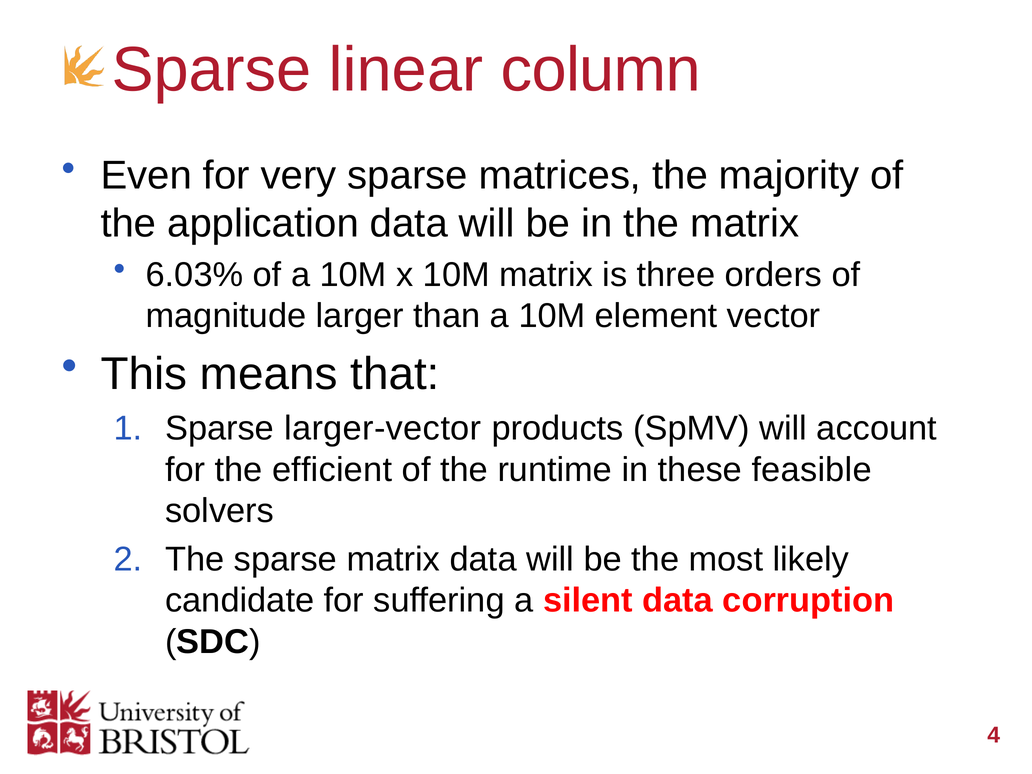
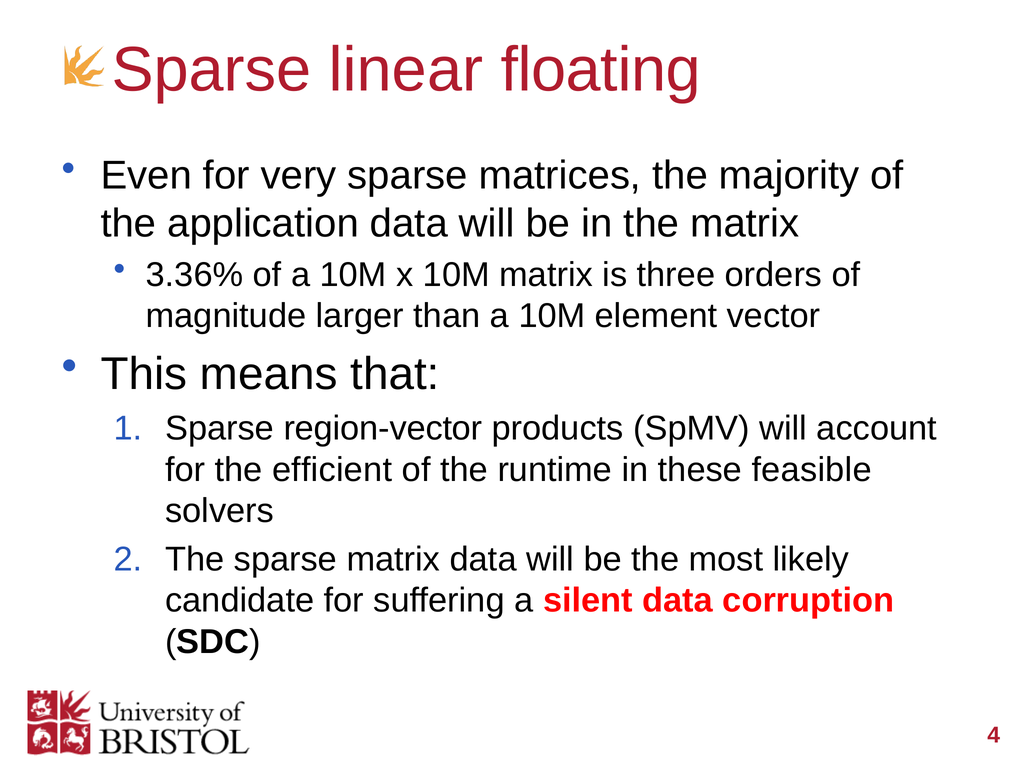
column: column -> floating
6.03%: 6.03% -> 3.36%
larger-vector: larger-vector -> region-vector
